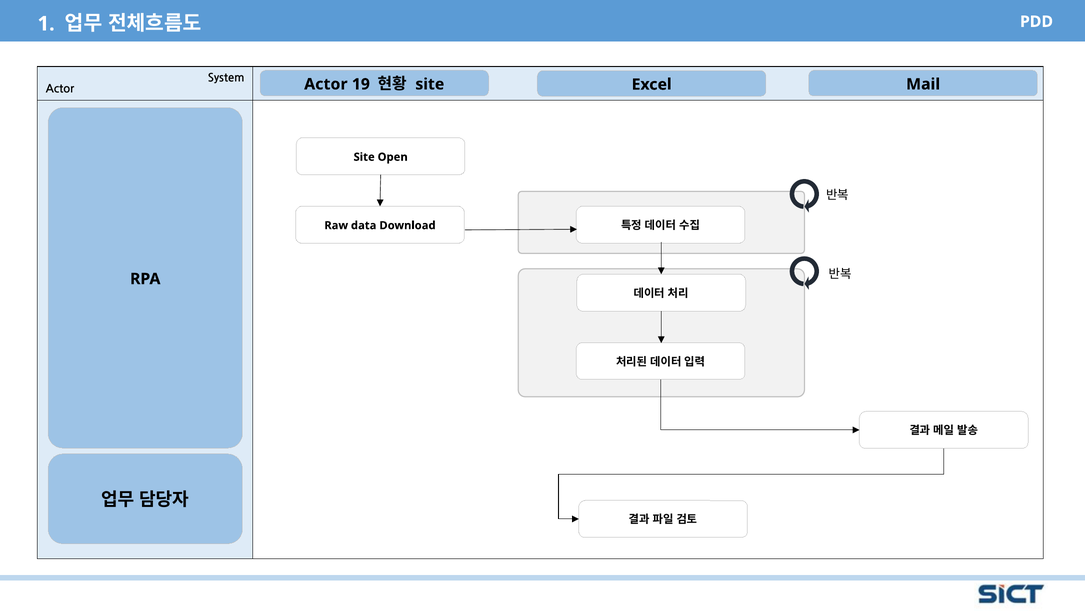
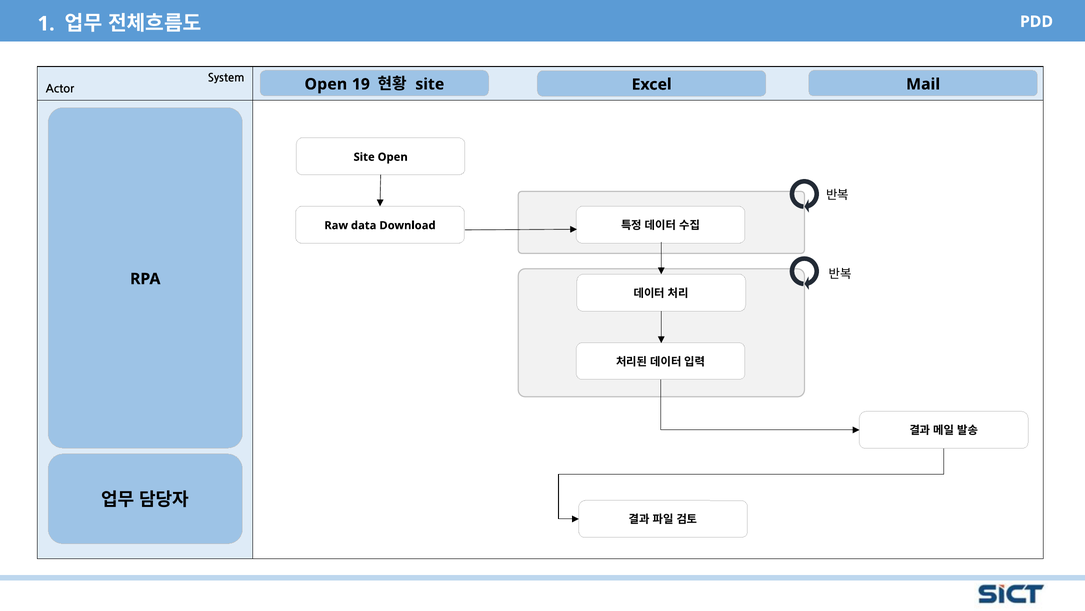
Actor at (326, 84): Actor -> Open
